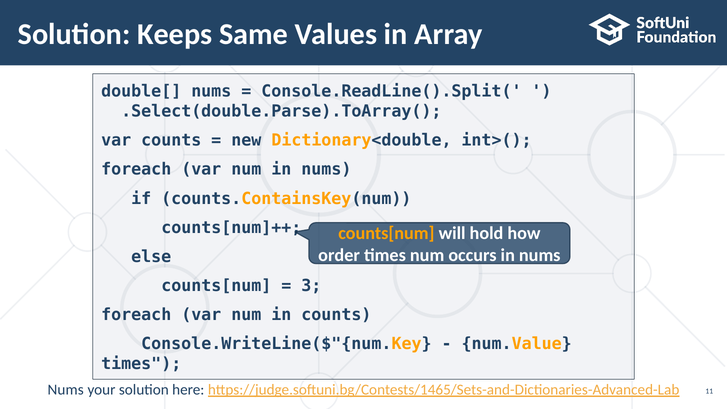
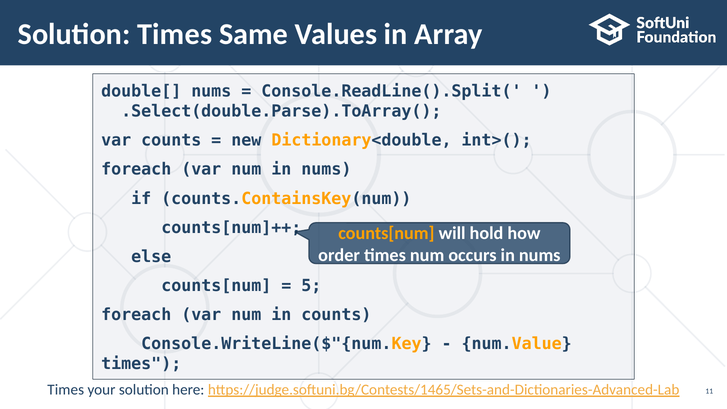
Solution Keeps: Keeps -> Times
3: 3 -> 5
Nums at (66, 390): Nums -> Times
